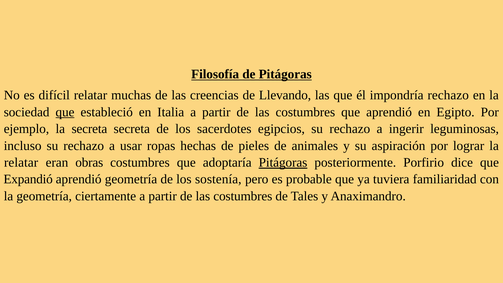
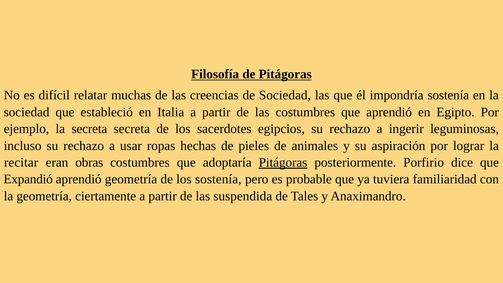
de Llevando: Llevando -> Sociedad
impondría rechazo: rechazo -> sostenía
que at (65, 112) underline: present -> none
relatar at (21, 162): relatar -> recitar
costumbres at (243, 196): costumbres -> suspendida
